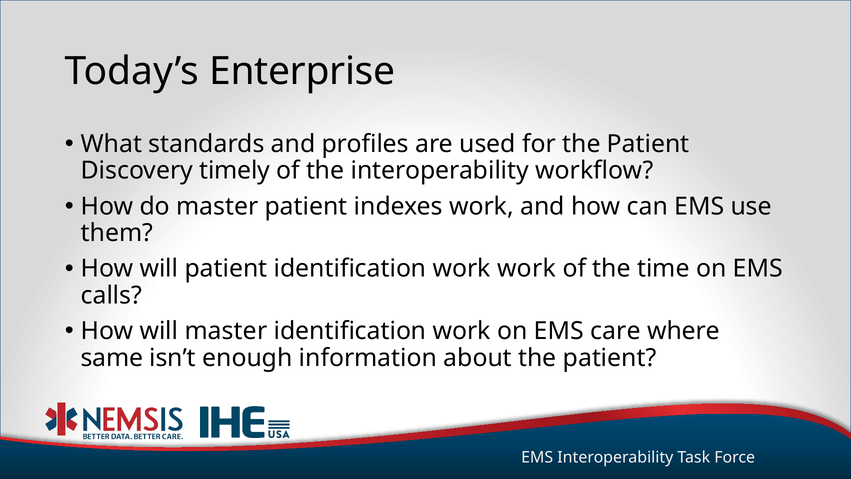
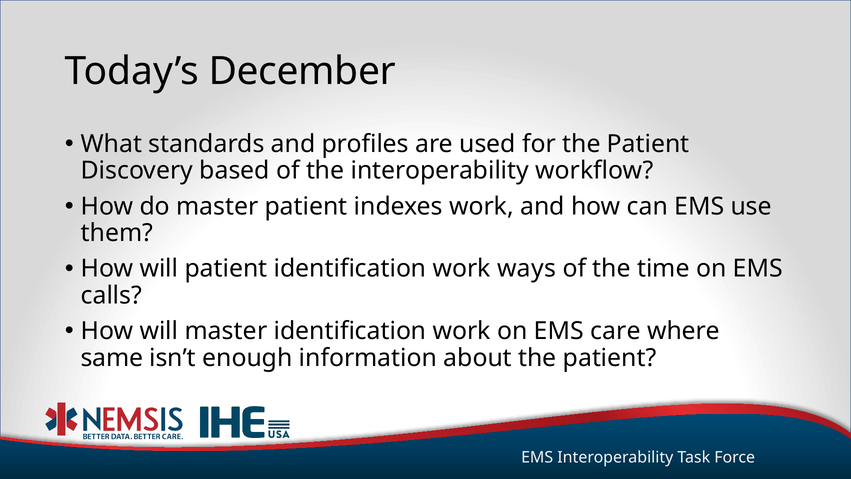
Enterprise: Enterprise -> December
timely: timely -> based
work work: work -> ways
